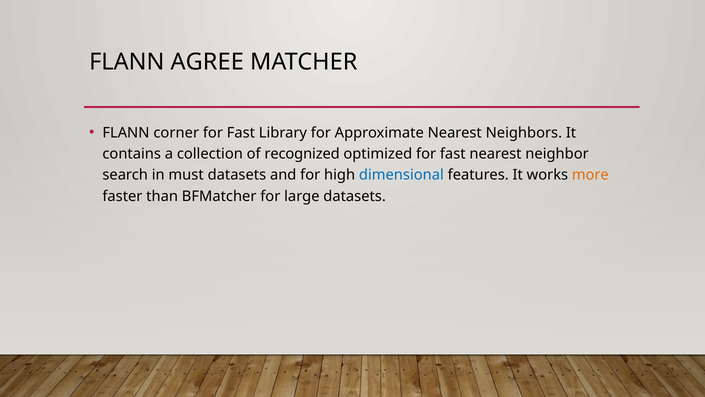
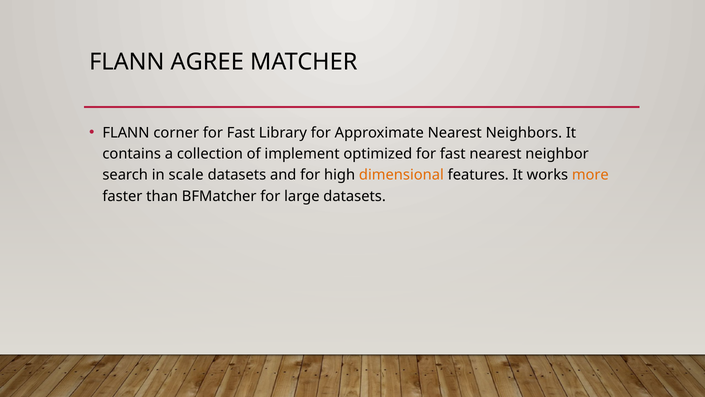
recognized: recognized -> implement
must: must -> scale
dimensional colour: blue -> orange
